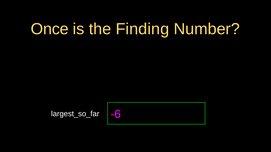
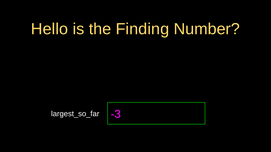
Once: Once -> Hello
-6: -6 -> -3
